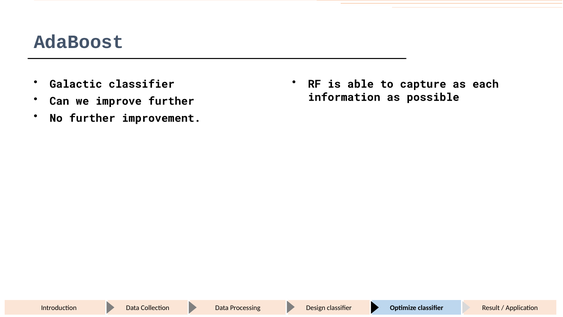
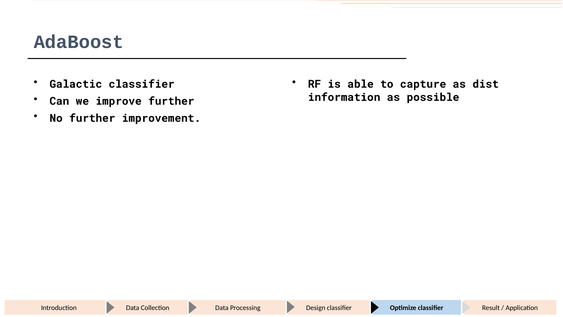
each: each -> dist
